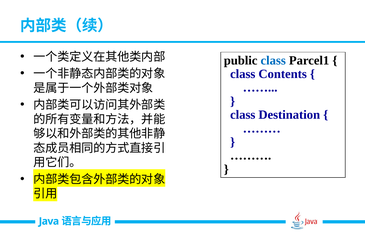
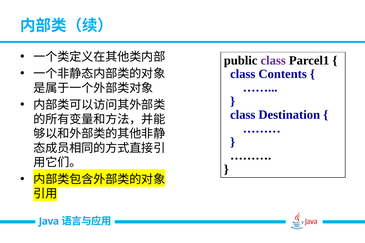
class at (273, 60) colour: blue -> purple
